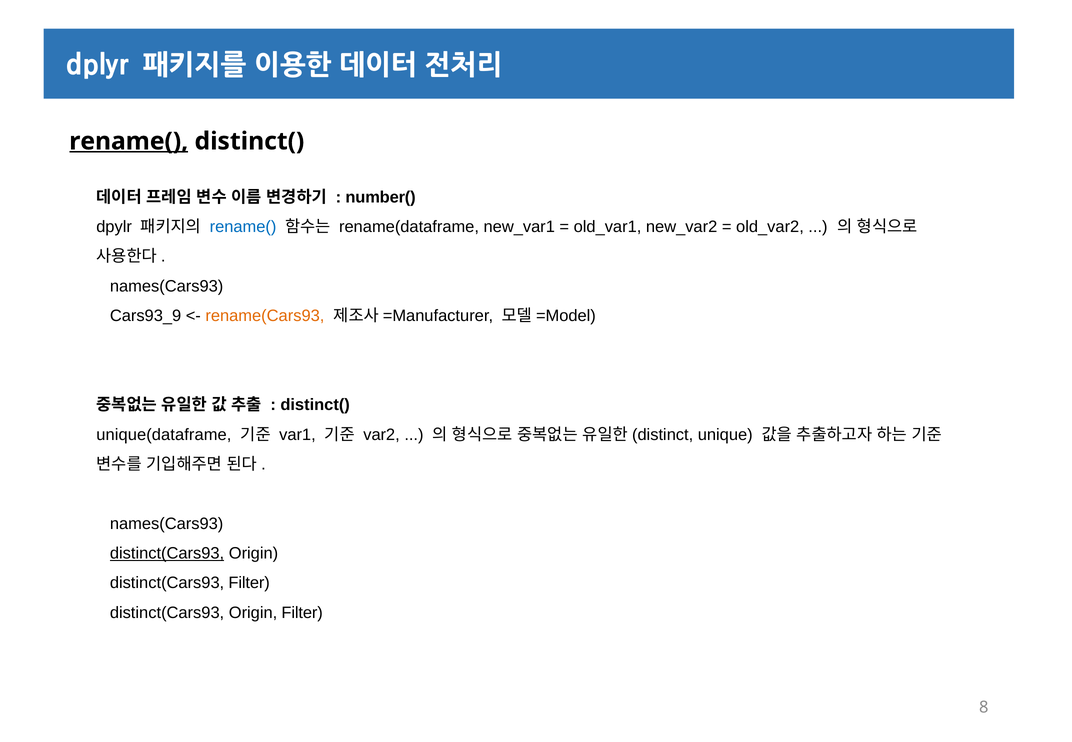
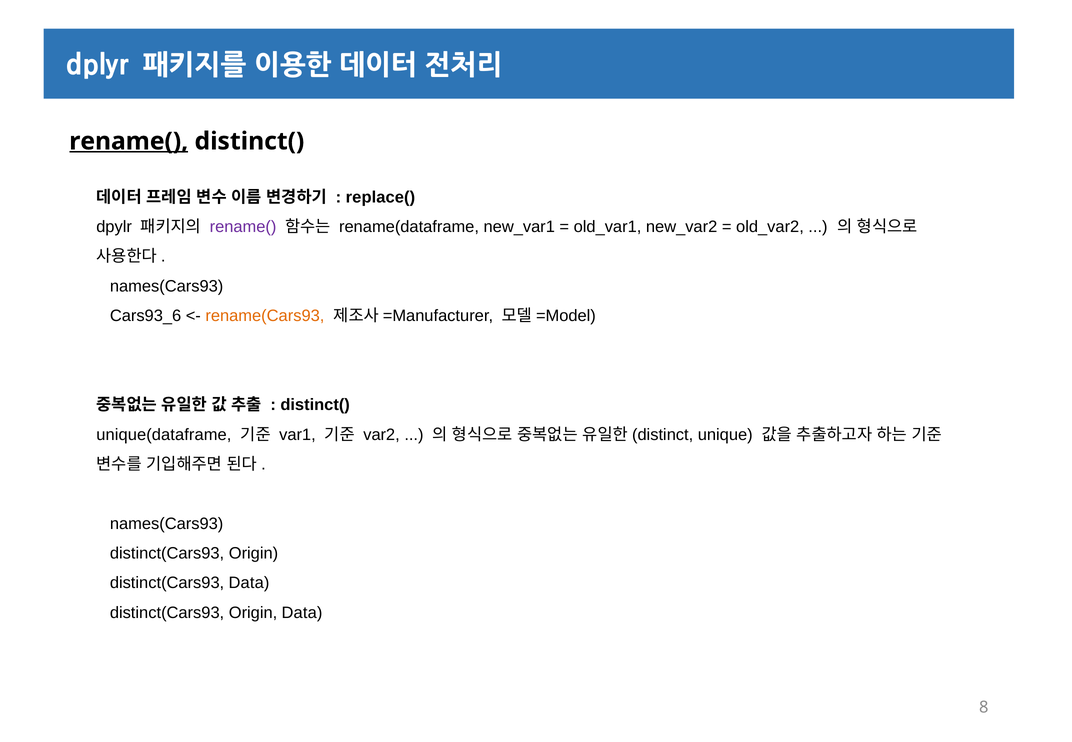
number(: number( -> replace(
rename( at (243, 227) colour: blue -> purple
Cars93_9: Cars93_9 -> Cars93_6
distinct(Cars93 at (167, 553) underline: present -> none
distinct(Cars93 Filter: Filter -> Data
Origin Filter: Filter -> Data
